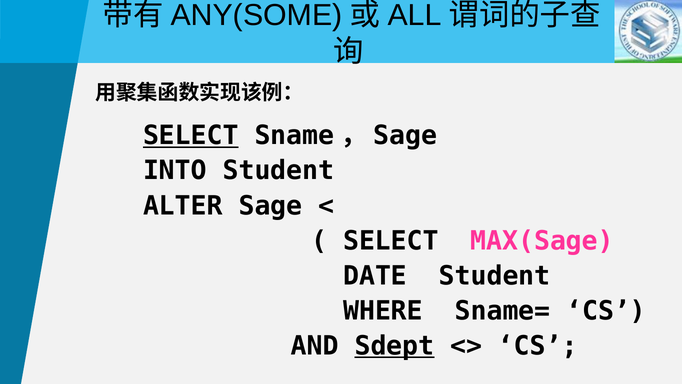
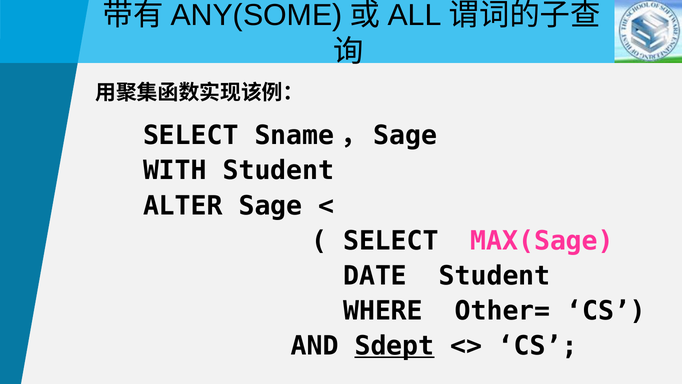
SELECT at (191, 136) underline: present -> none
INTO: INTO -> WITH
Sname=: Sname= -> Other=
